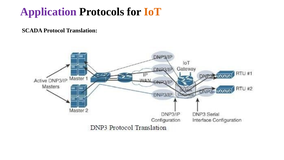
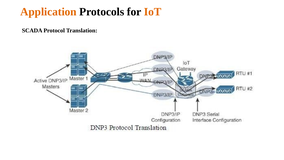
Application colour: purple -> orange
